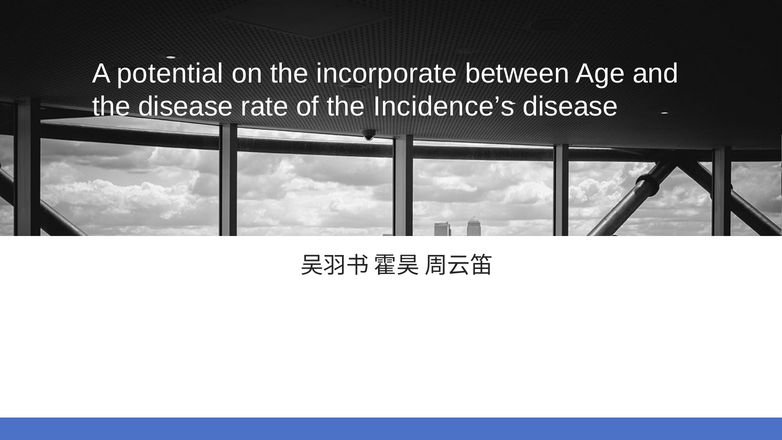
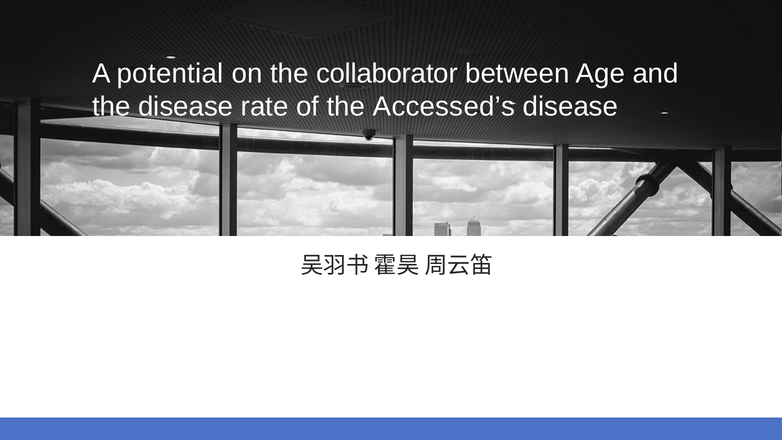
incorporate: incorporate -> collaborator
Incidence’s: Incidence’s -> Accessed’s
